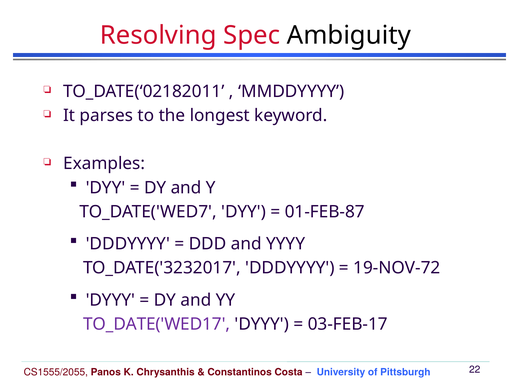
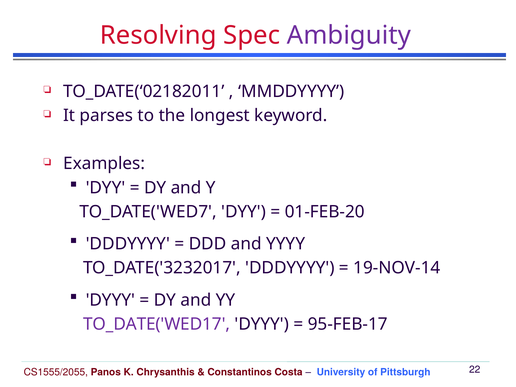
Ambiguity colour: black -> purple
01-FEB-87: 01-FEB-87 -> 01-FEB-20
19-NOV-72: 19-NOV-72 -> 19-NOV-14
03-FEB-17: 03-FEB-17 -> 95-FEB-17
